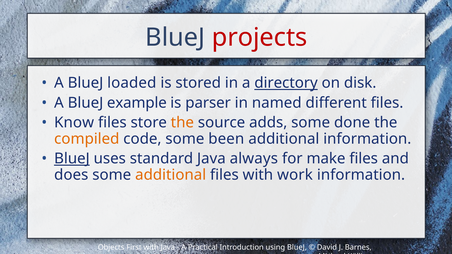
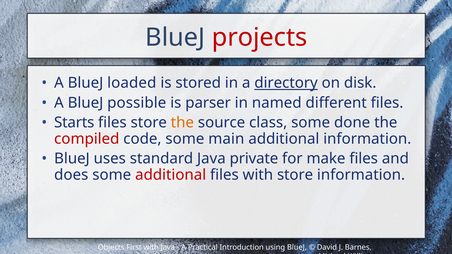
example: example -> possible
Know: Know -> Starts
adds: adds -> class
compiled colour: orange -> red
been: been -> main
BlueJ at (72, 159) underline: present -> none
always: always -> private
additional at (171, 175) colour: orange -> red
with work: work -> store
